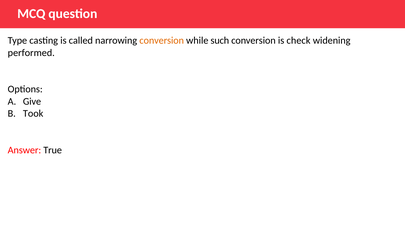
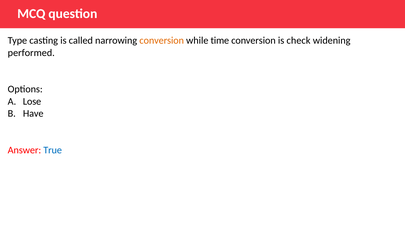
such: such -> time
Give: Give -> Lose
Took: Took -> Have
True colour: black -> blue
